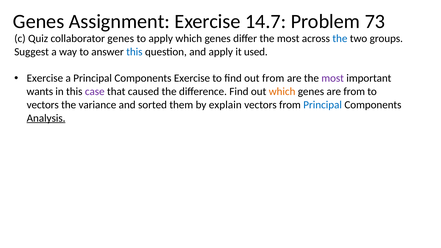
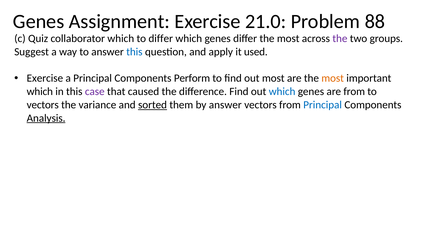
14.7: 14.7 -> 21.0
73: 73 -> 88
collaborator genes: genes -> which
to apply: apply -> differ
the at (340, 39) colour: blue -> purple
Components Exercise: Exercise -> Perform
out from: from -> most
most at (333, 78) colour: purple -> orange
wants at (40, 92): wants -> which
which at (282, 92) colour: orange -> blue
sorted underline: none -> present
by explain: explain -> answer
